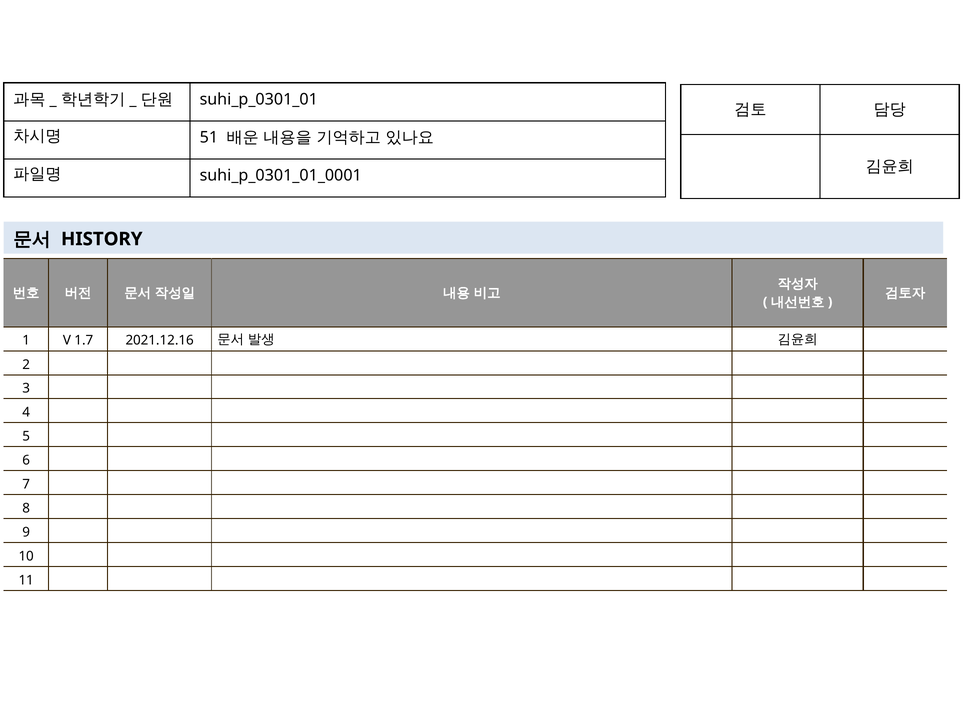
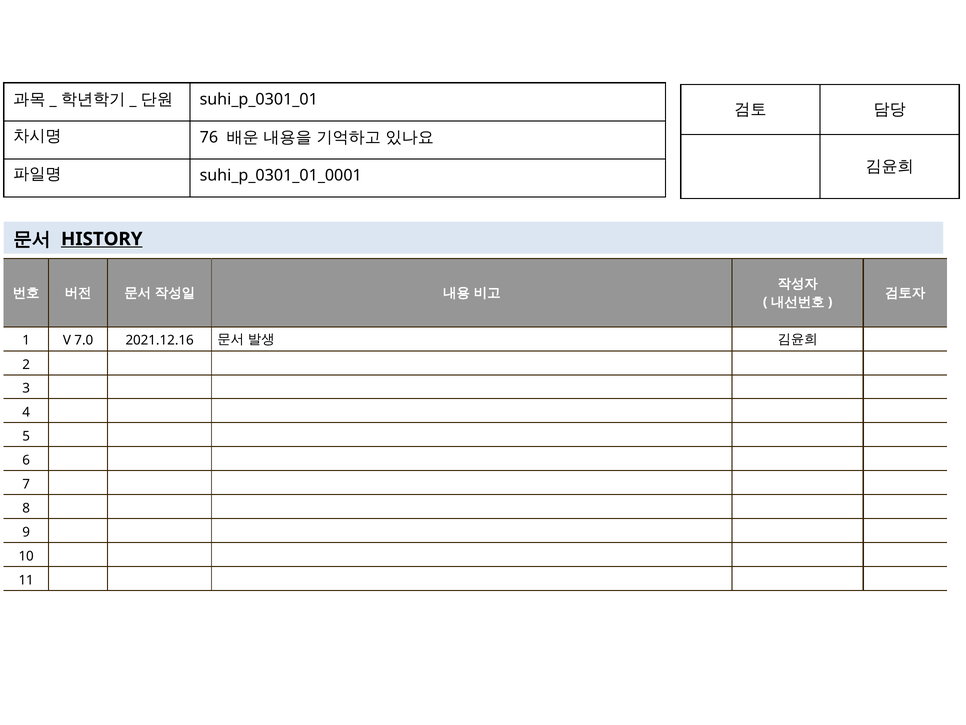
51: 51 -> 76
HISTORY underline: none -> present
1.7: 1.7 -> 7.0
